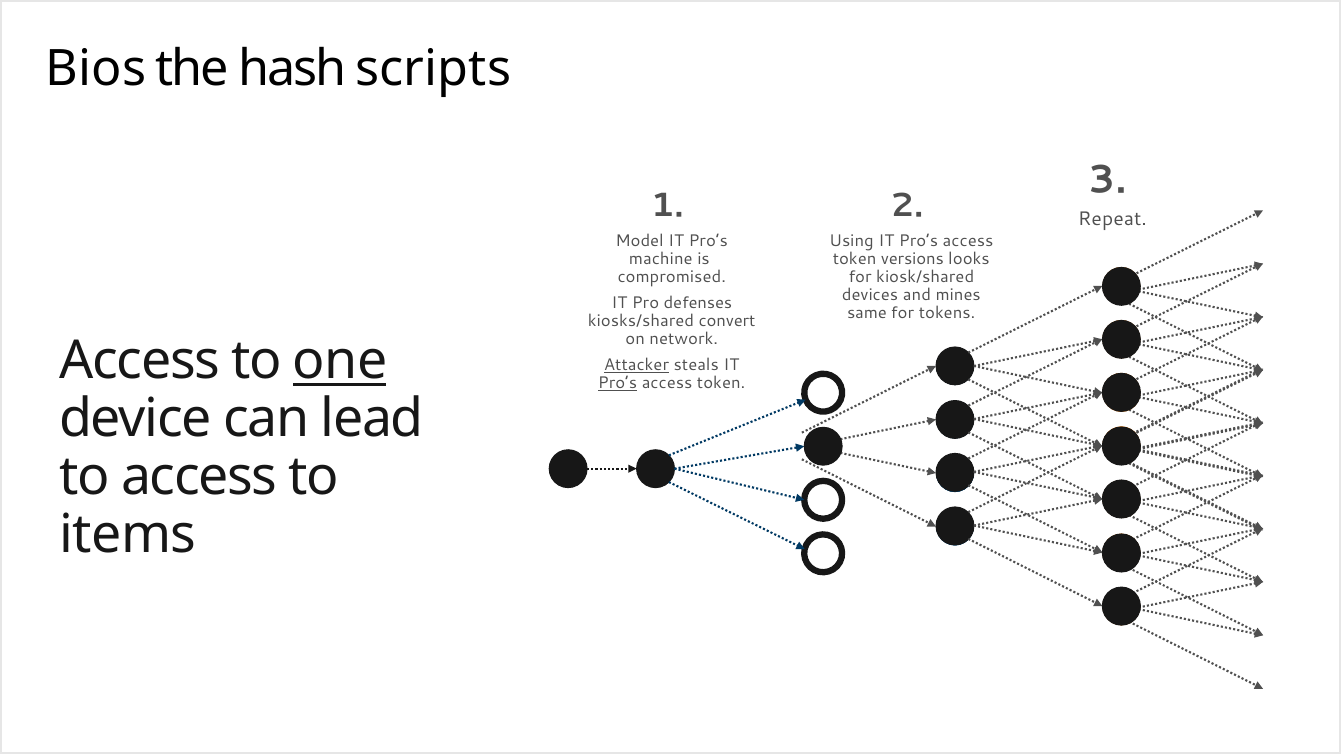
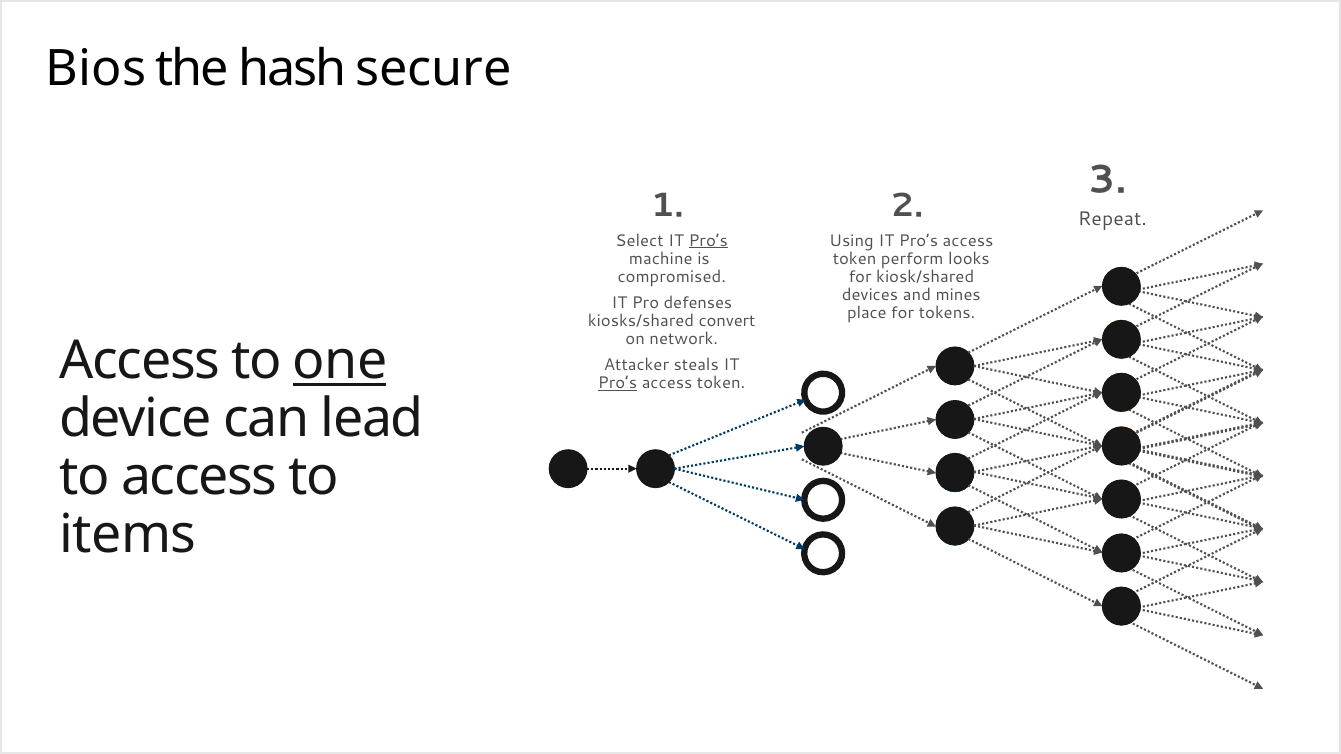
scripts: scripts -> secure
Model: Model -> Select
Pro’s at (708, 241) underline: none -> present
versions: versions -> perform
same: same -> place
Attacker underline: present -> none
